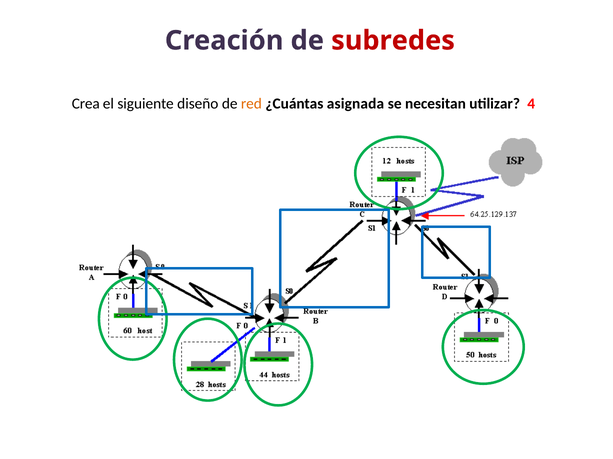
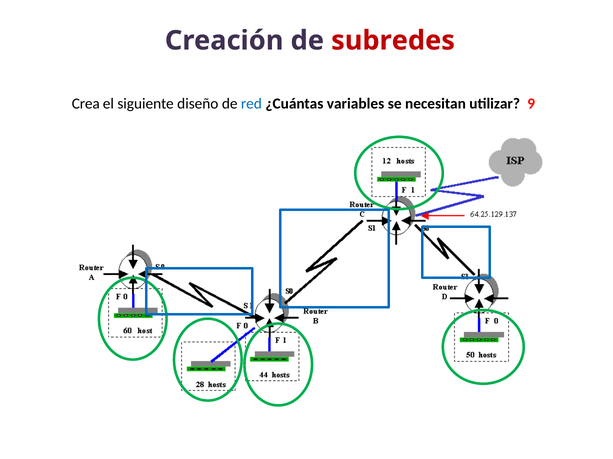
red colour: orange -> blue
asignada: asignada -> variables
4: 4 -> 9
